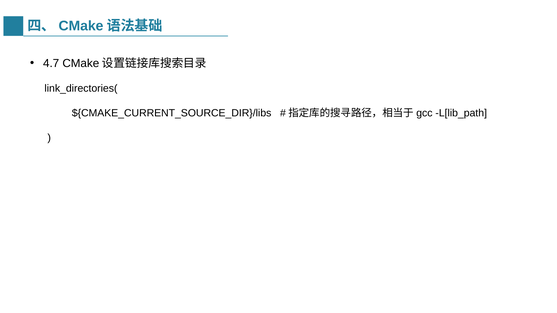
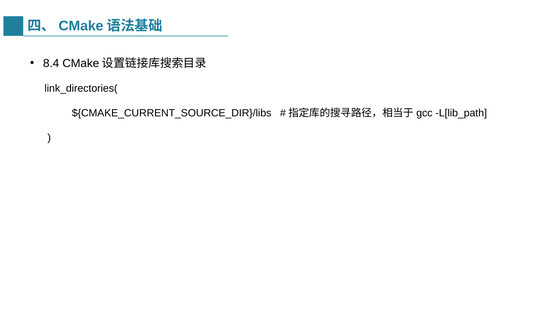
4.7: 4.7 -> 8.4
